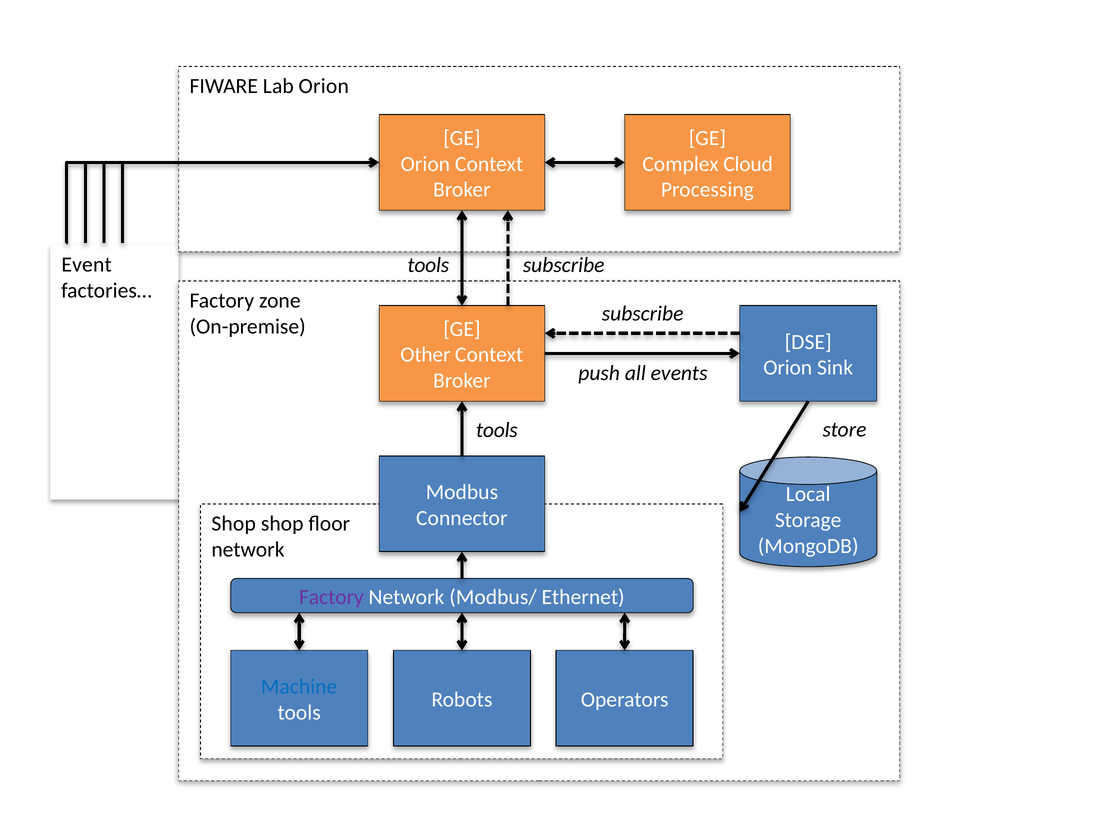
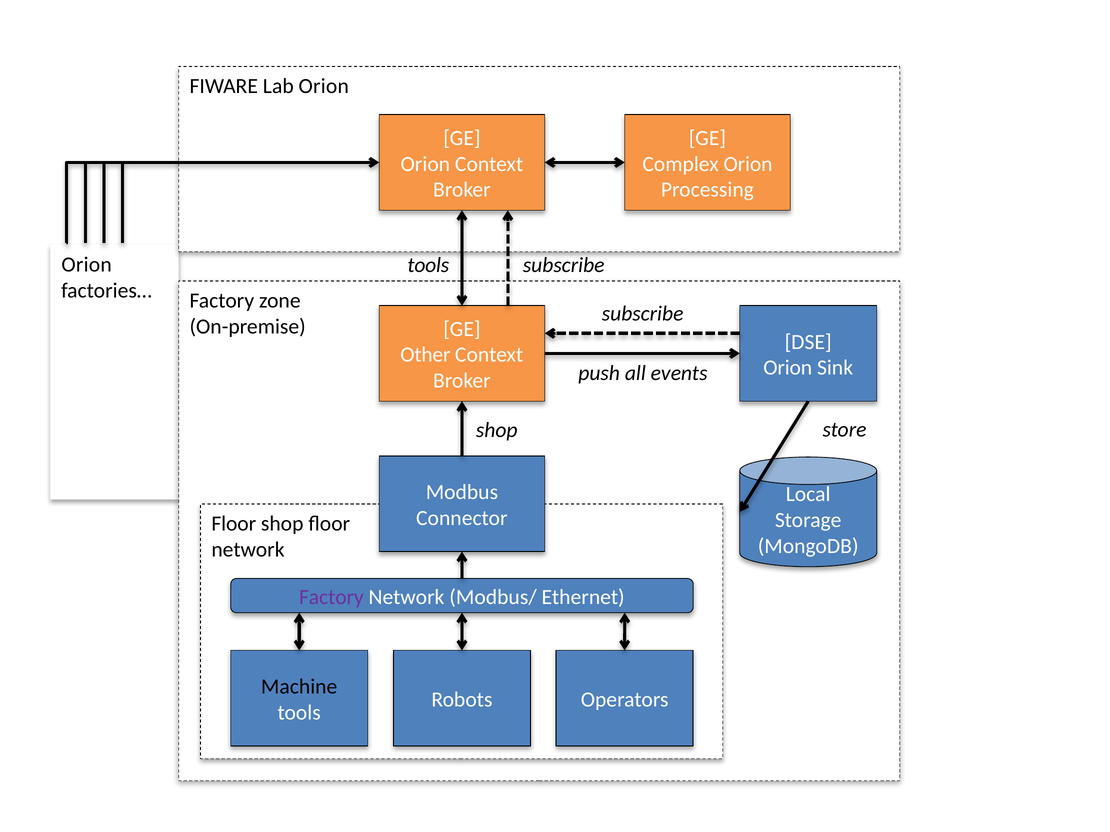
Complex Cloud: Cloud -> Orion
Event at (87, 265): Event -> Orion
tools at (497, 430): tools -> shop
Shop at (234, 524): Shop -> Floor
Machine colour: blue -> black
